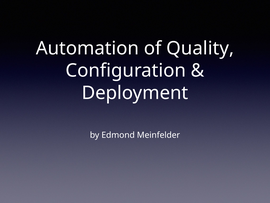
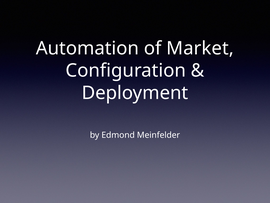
Quality: Quality -> Market
